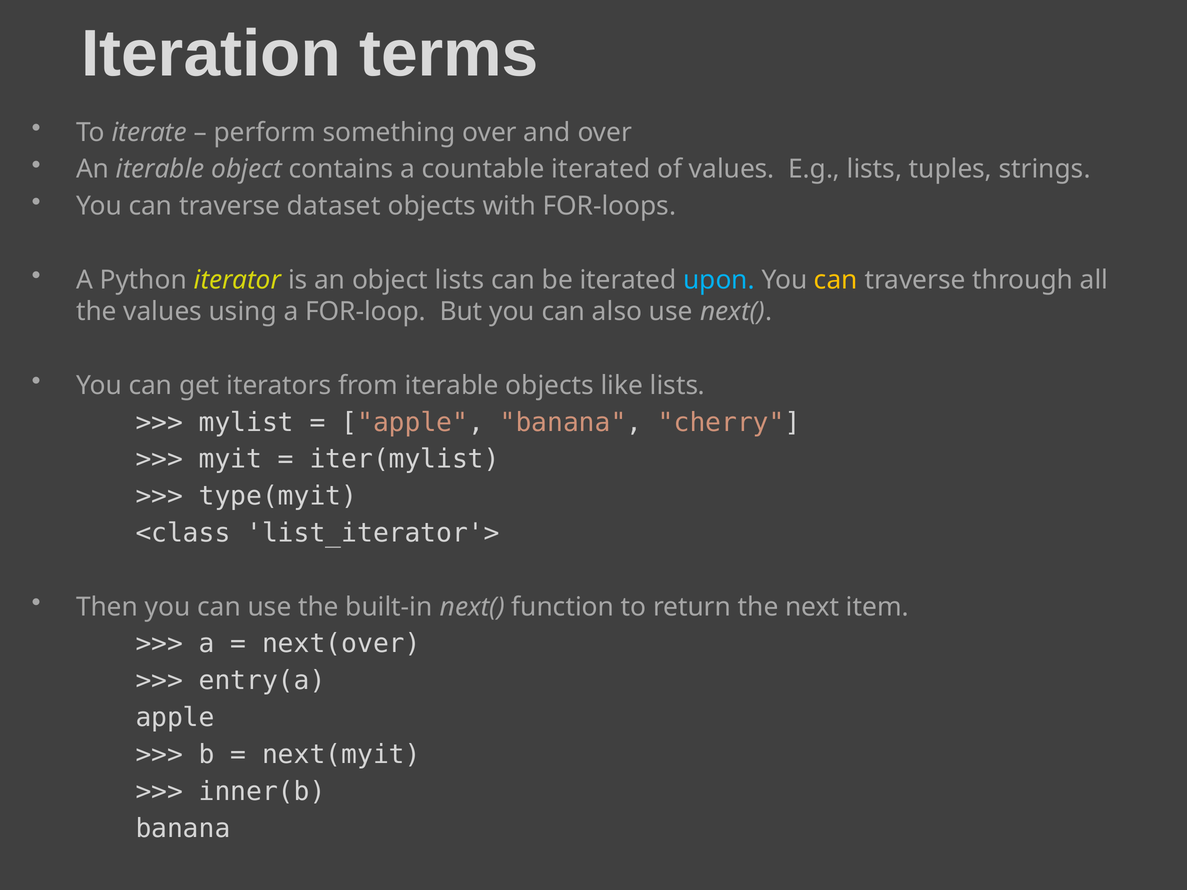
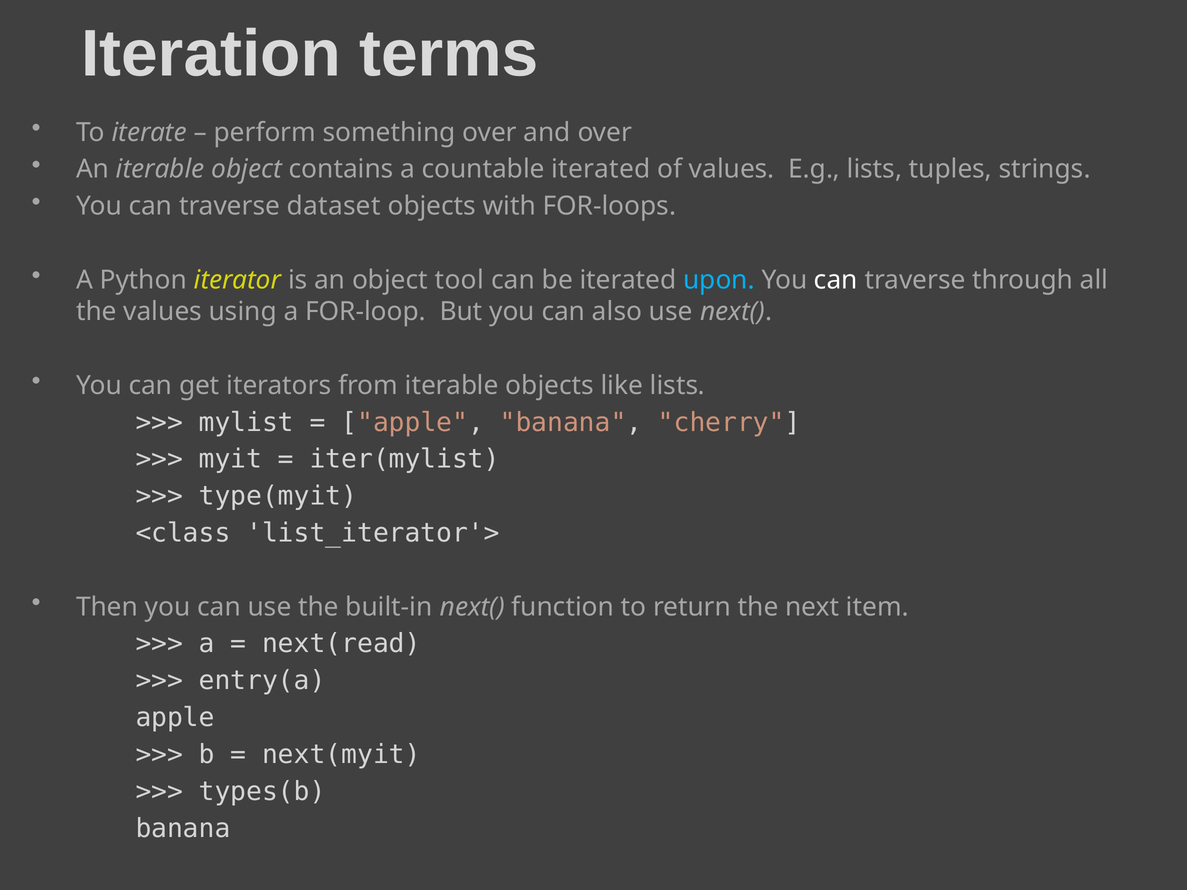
object lists: lists -> tool
can at (836, 280) colour: yellow -> white
next(over: next(over -> next(read
inner(b: inner(b -> types(b
